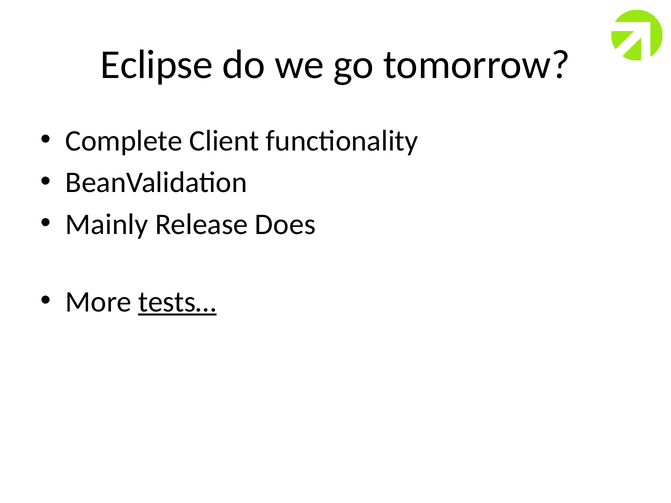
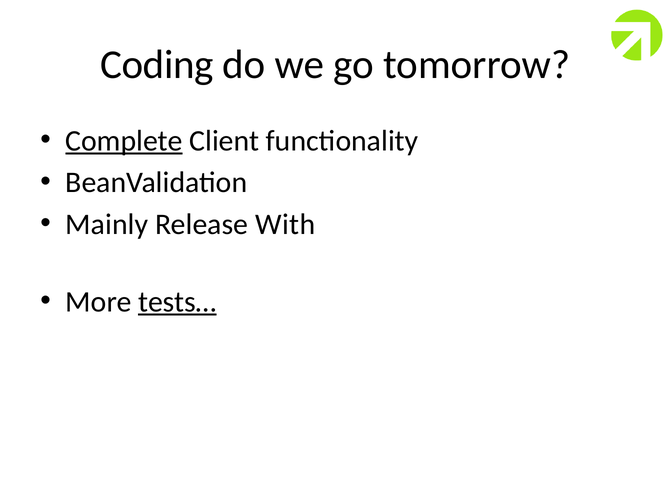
Eclipse: Eclipse -> Coding
Complete underline: none -> present
Does: Does -> With
